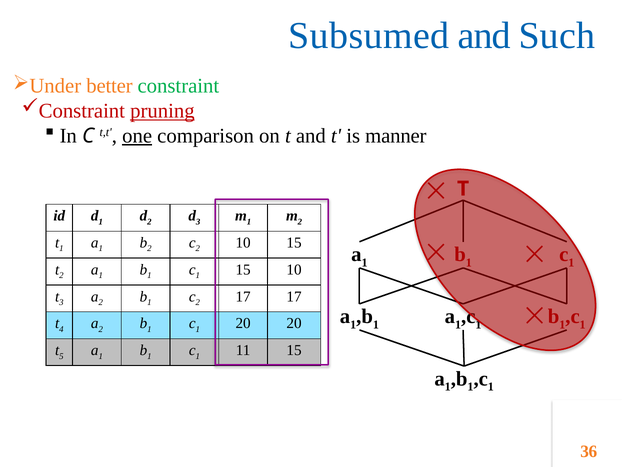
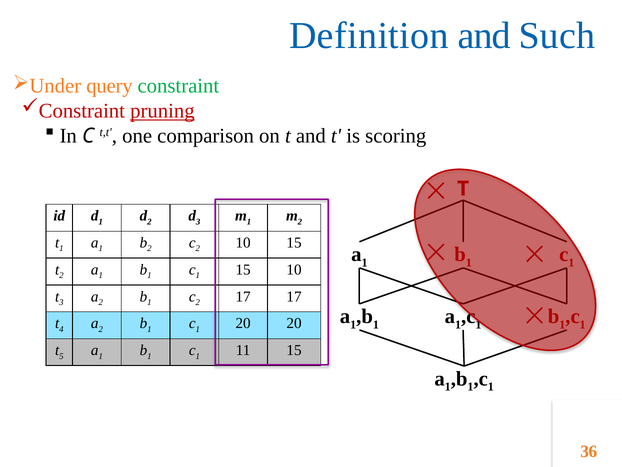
Subsumed: Subsumed -> Definition
better: better -> query
one underline: present -> none
manner: manner -> scoring
